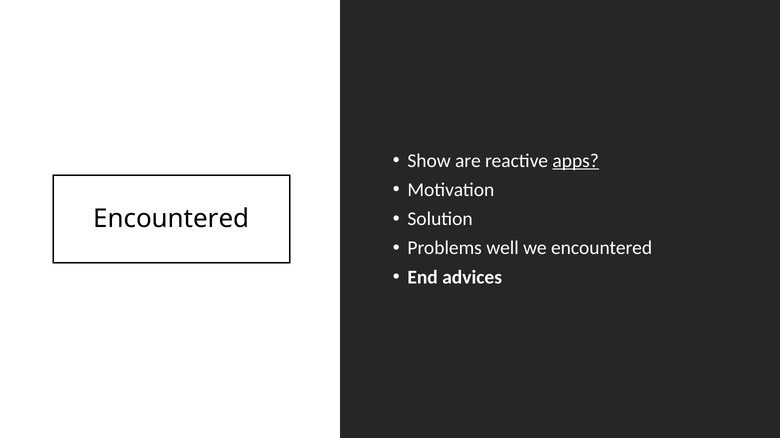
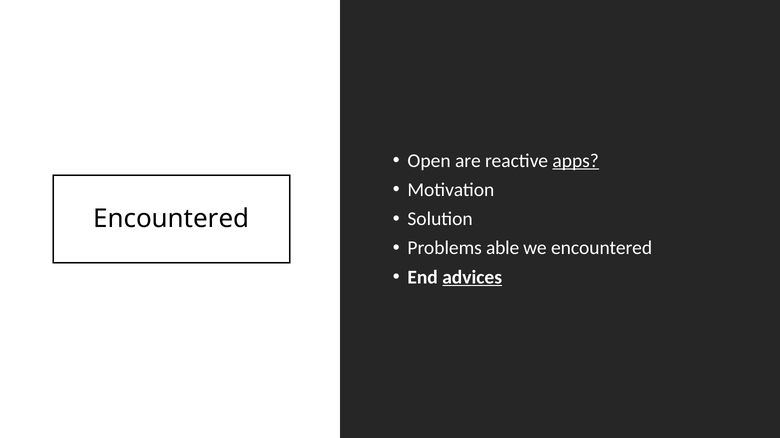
Show: Show -> Open
well: well -> able
advices underline: none -> present
